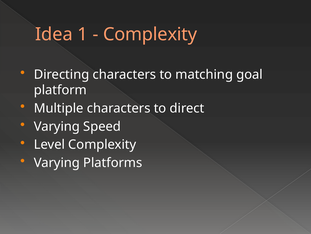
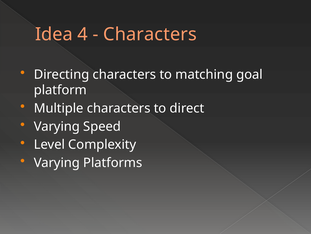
1: 1 -> 4
Complexity at (150, 34): Complexity -> Characters
